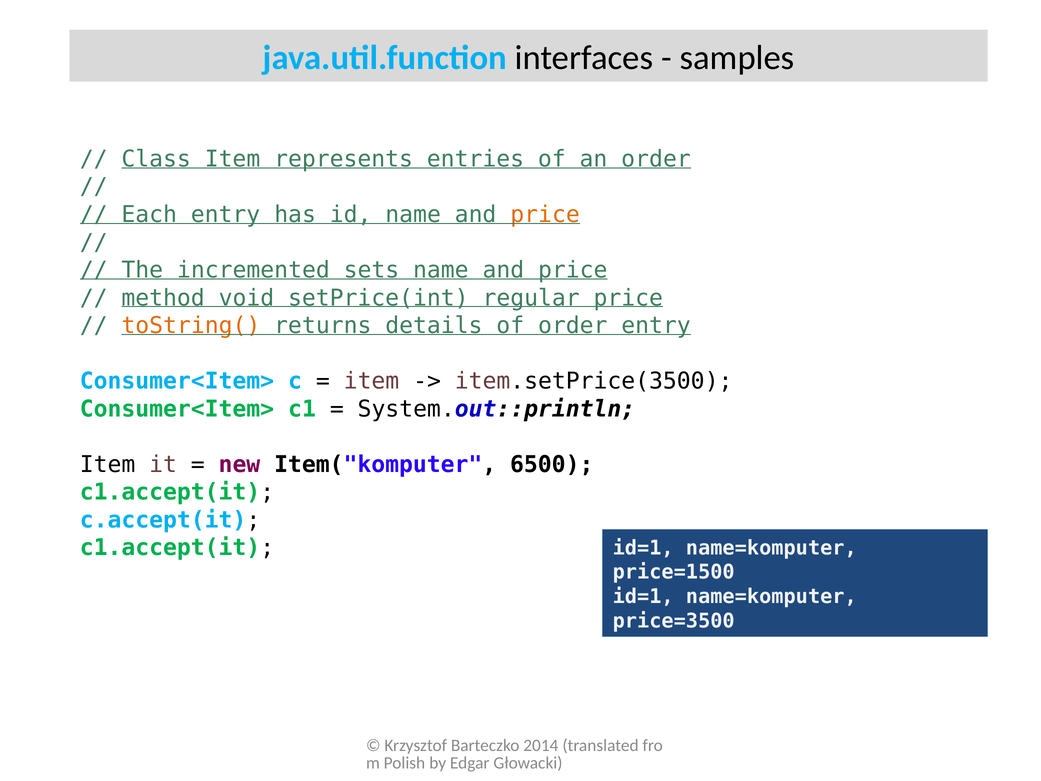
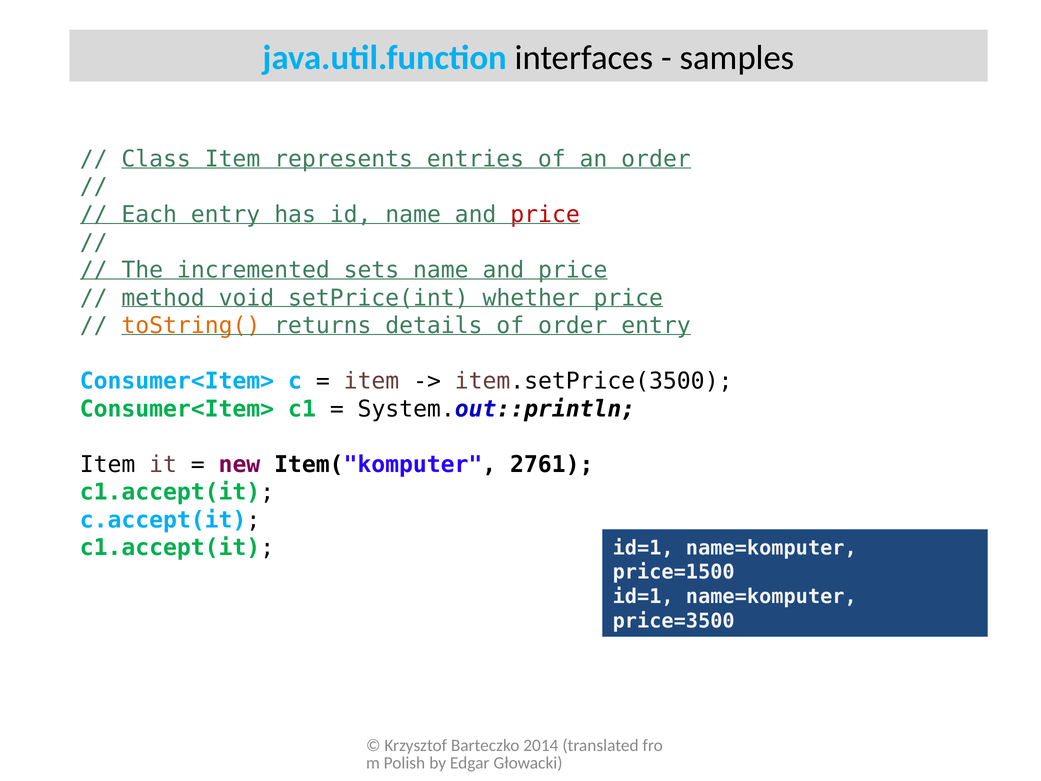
price at (545, 215) colour: orange -> red
regular: regular -> whether
6500: 6500 -> 2761
